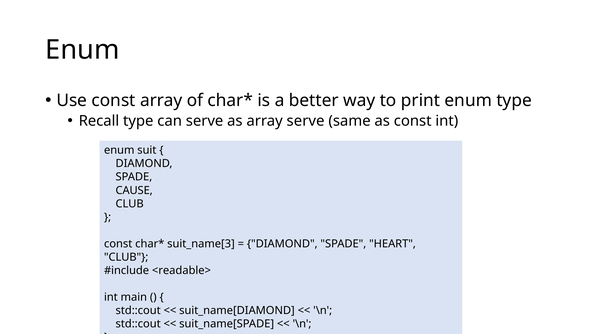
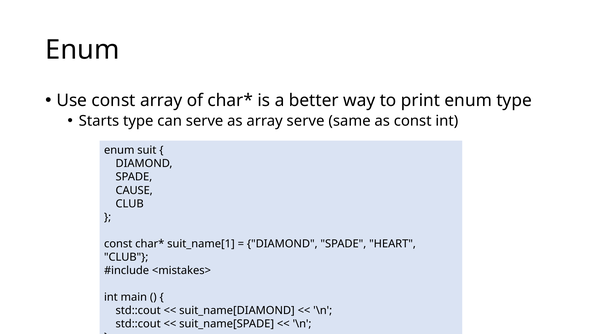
Recall: Recall -> Starts
suit_name[3: suit_name[3 -> suit_name[1
<readable>: <readable> -> <mistakes>
